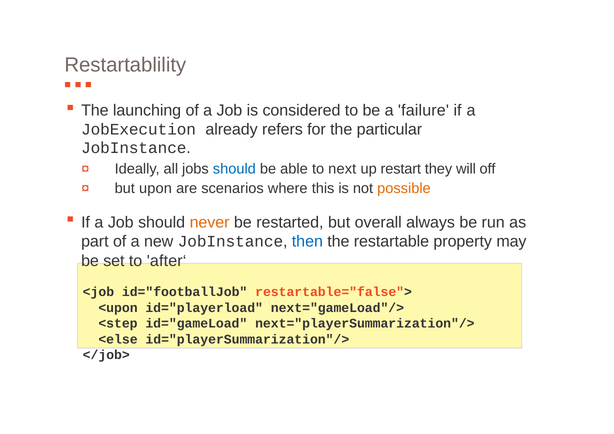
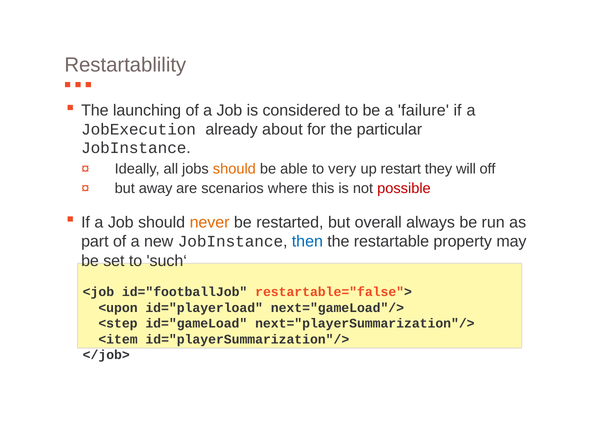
refers: refers -> about
should at (234, 169) colour: blue -> orange
next: next -> very
upon: upon -> away
possible colour: orange -> red
after‘: after‘ -> such‘
<else: <else -> <item
